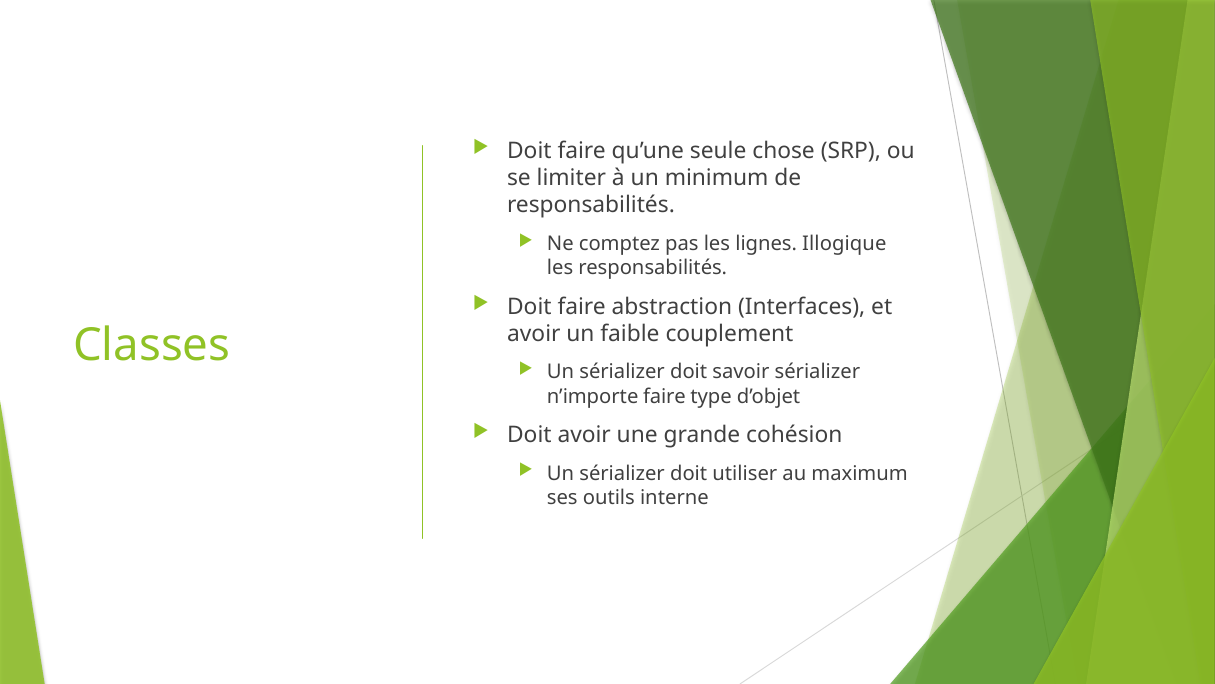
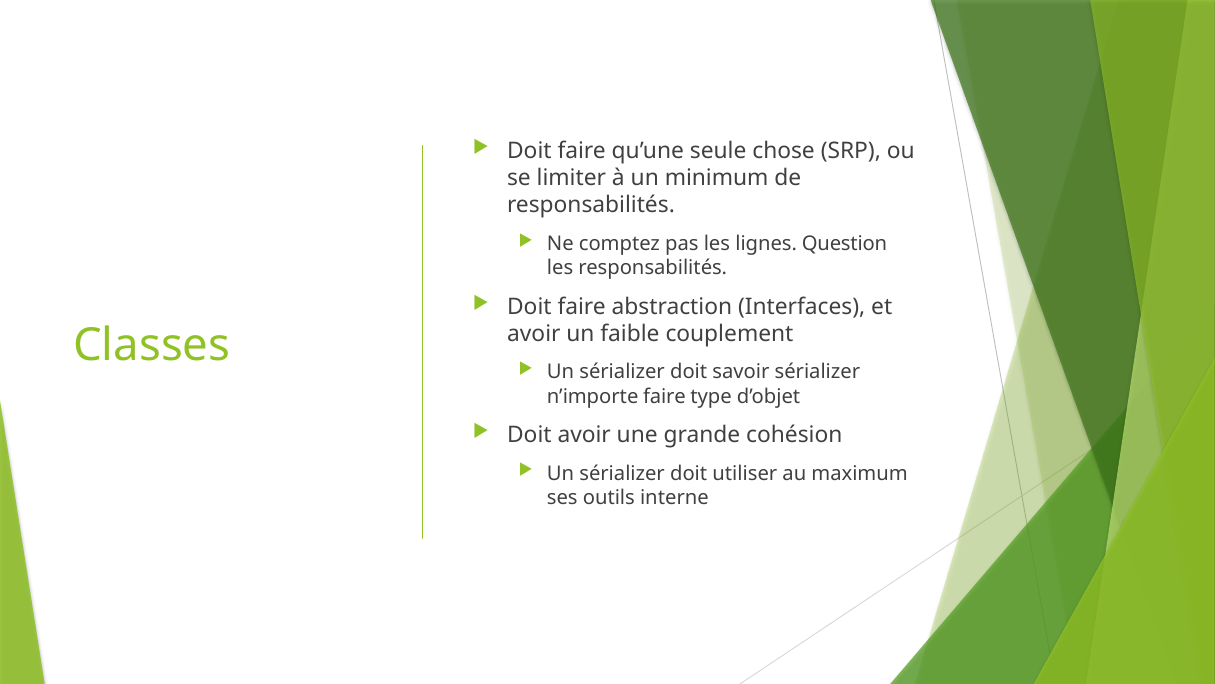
Illogique: Illogique -> Question
